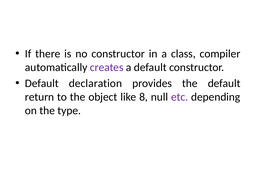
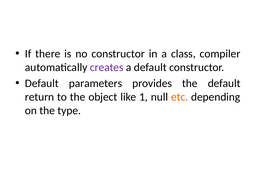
declaration: declaration -> parameters
8: 8 -> 1
etc colour: purple -> orange
